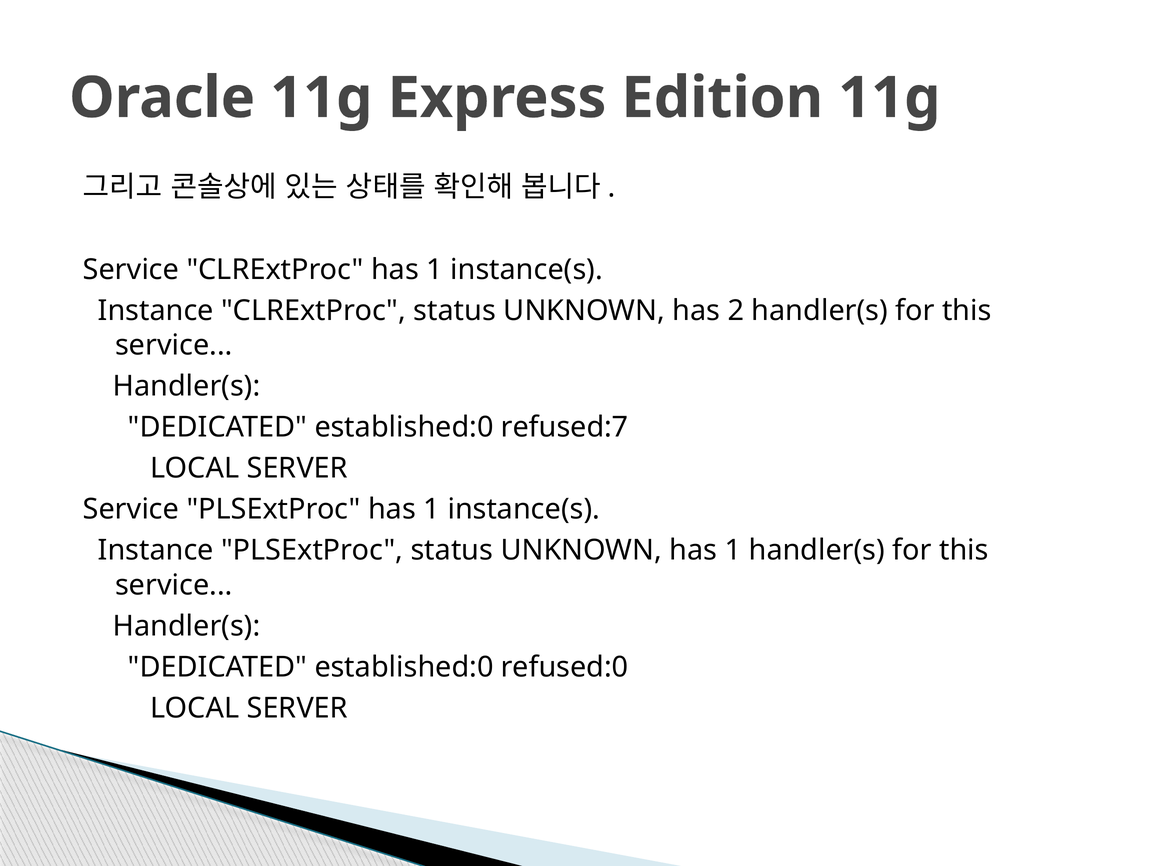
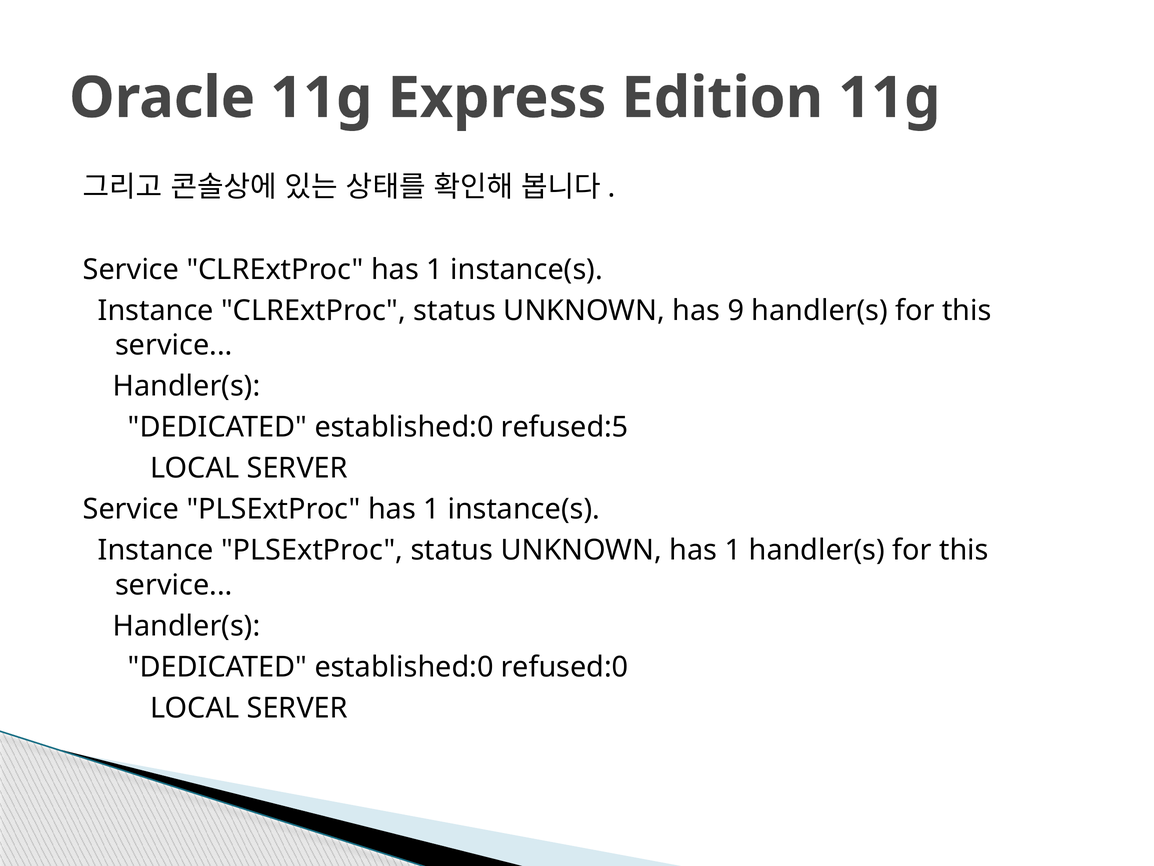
2: 2 -> 9
refused:7: refused:7 -> refused:5
